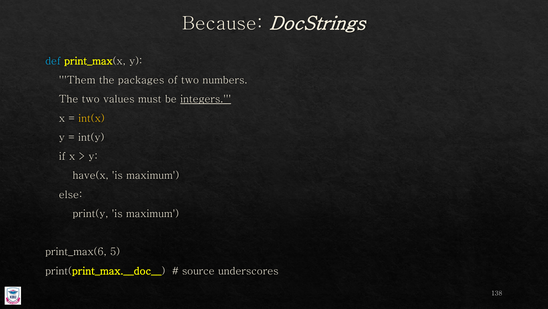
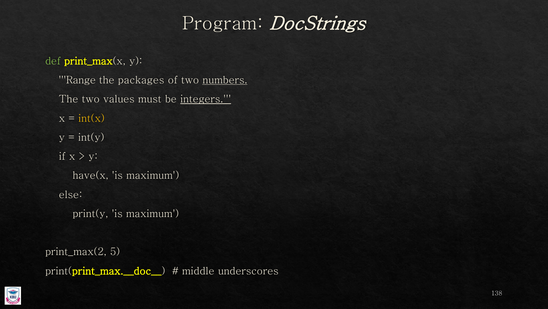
Because: Because -> Program
def colour: light blue -> light green
Them: Them -> Range
numbers underline: none -> present
print_max(6: print_max(6 -> print_max(2
source: source -> middle
